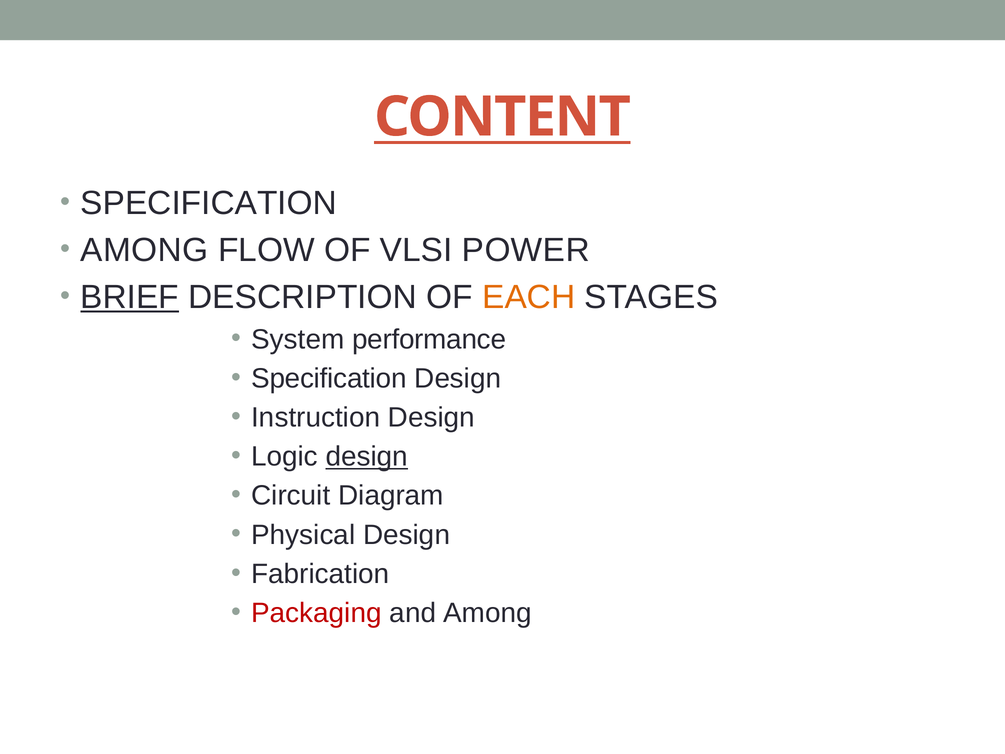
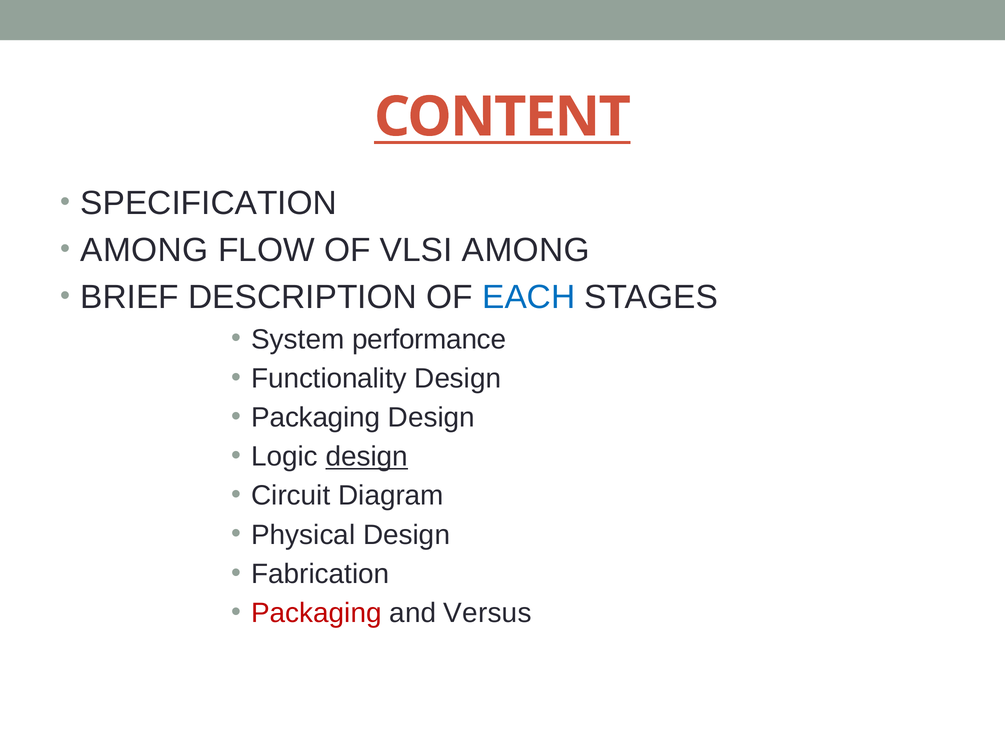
VLSI POWER: POWER -> AMONG
BRIEF underline: present -> none
EACH colour: orange -> blue
Specification at (329, 378): Specification -> Functionality
Instruction at (316, 417): Instruction -> Packaging
and Among: Among -> Versus
